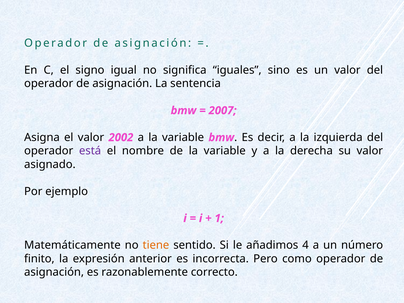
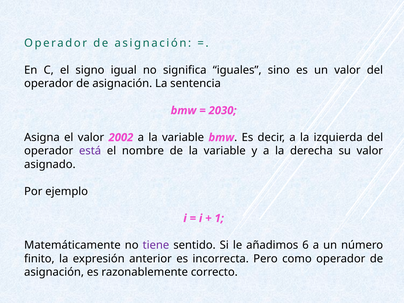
2007: 2007 -> 2030
tiene colour: orange -> purple
4: 4 -> 6
